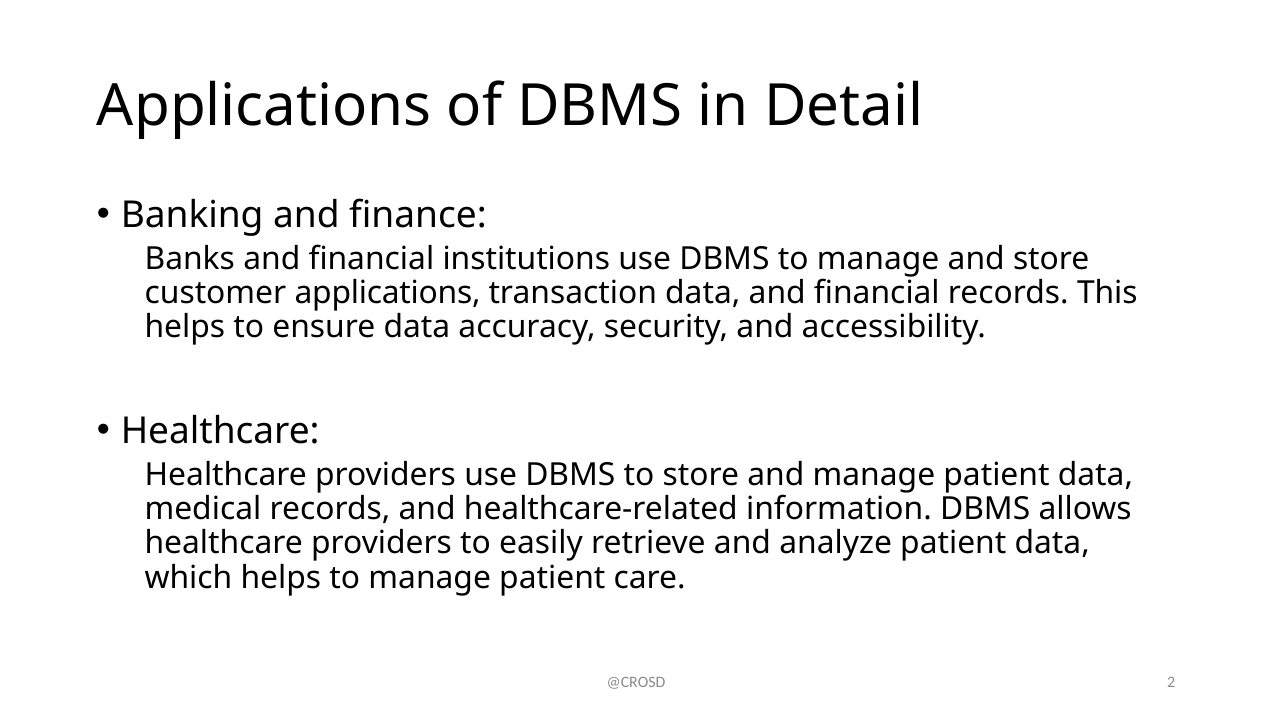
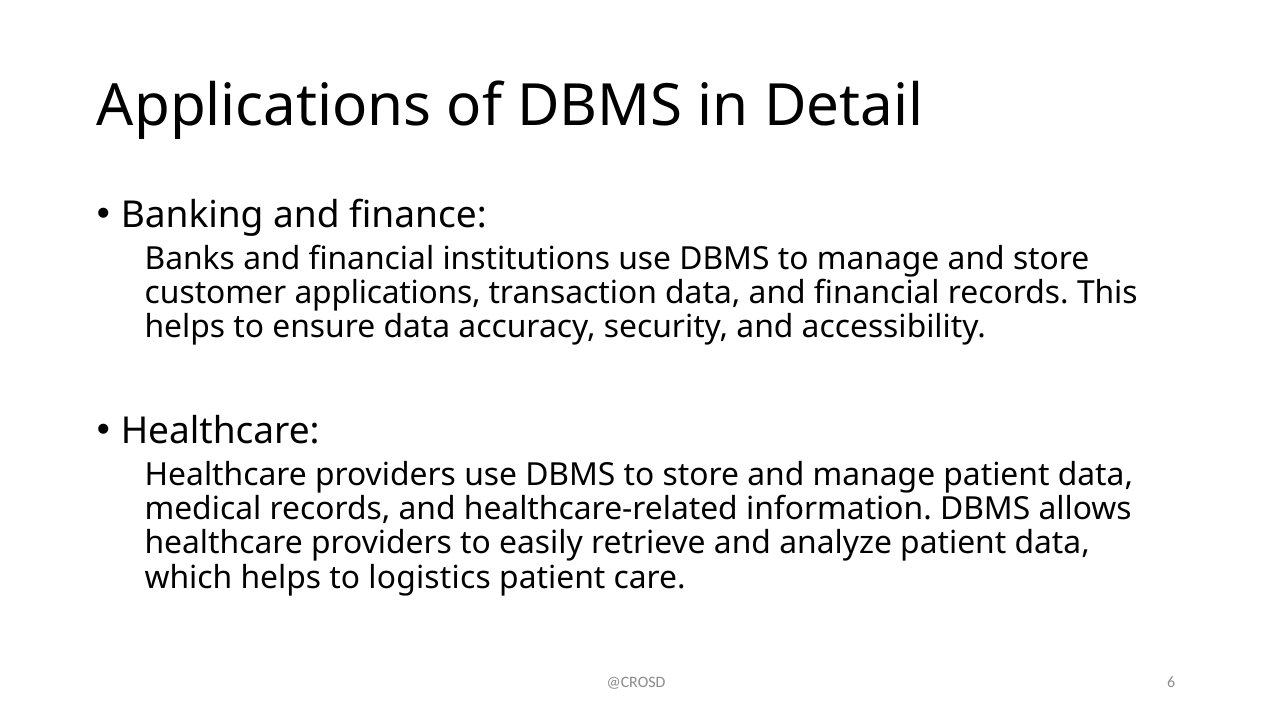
helps to manage: manage -> logistics
2: 2 -> 6
